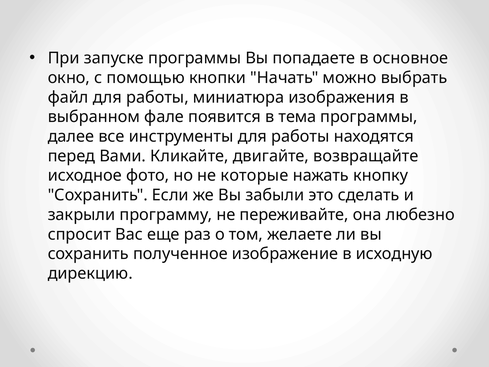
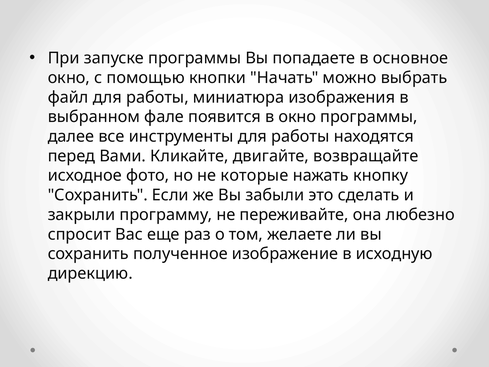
в тема: тема -> окно
